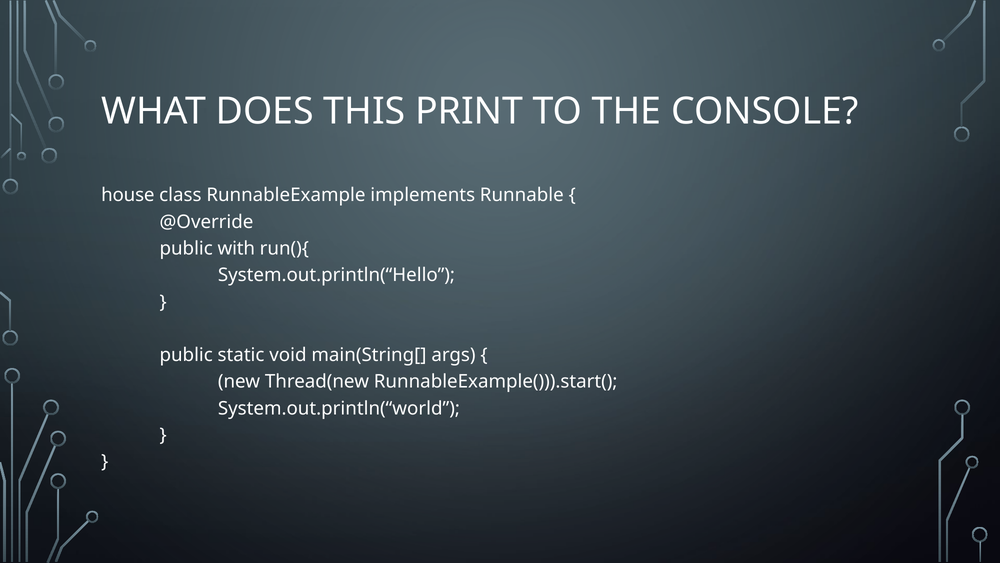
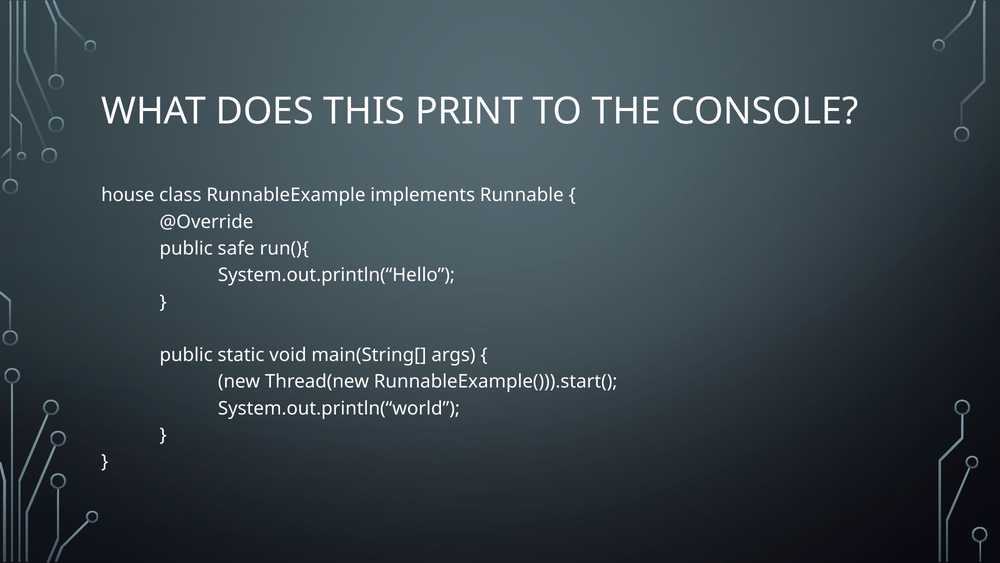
with: with -> safe
